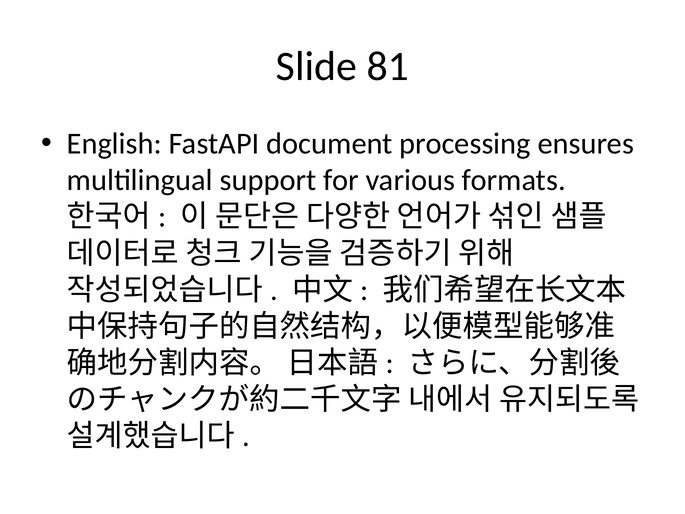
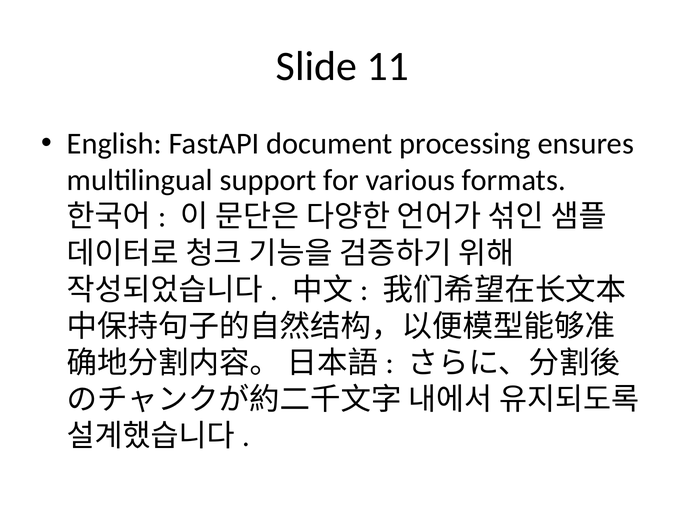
81: 81 -> 11
